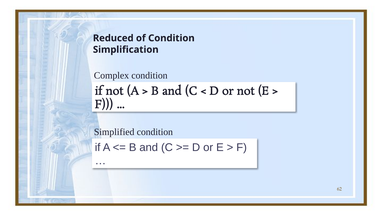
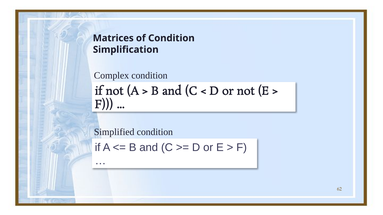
Reduced: Reduced -> Matrices
